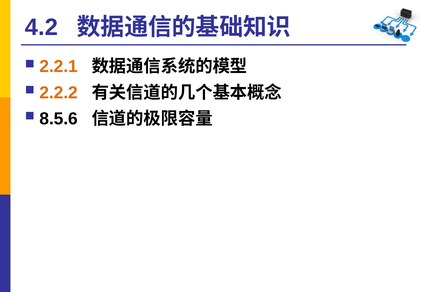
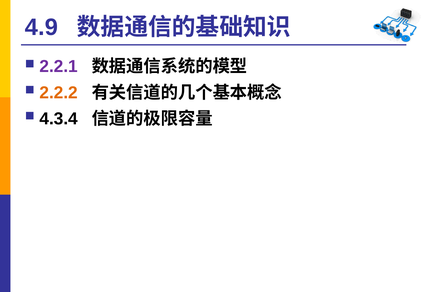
4.2: 4.2 -> 4.9
2.2.1 colour: orange -> purple
8.5.6: 8.5.6 -> 4.3.4
